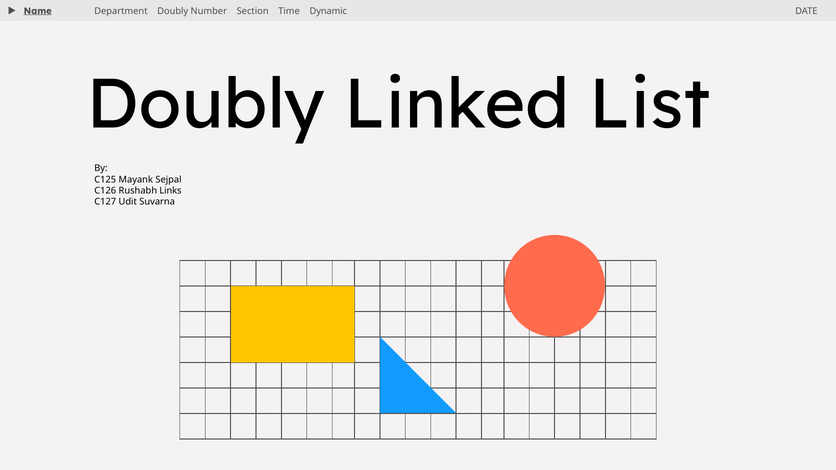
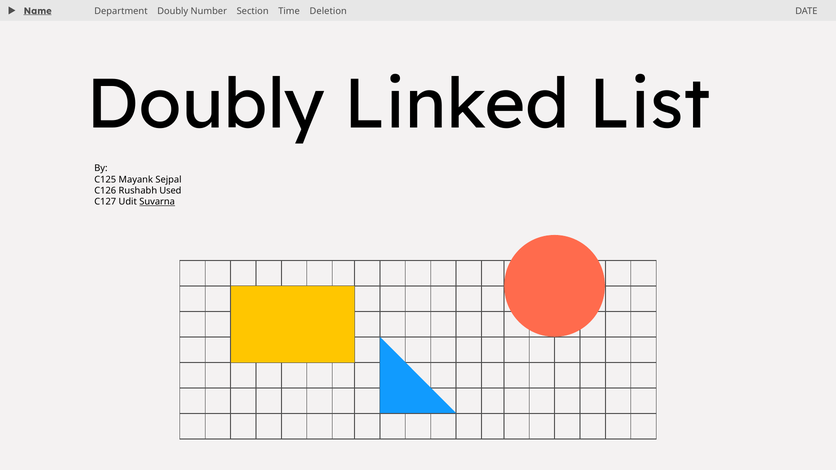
Dynamic: Dynamic -> Deletion
Links: Links -> Used
Suvarna underline: none -> present
